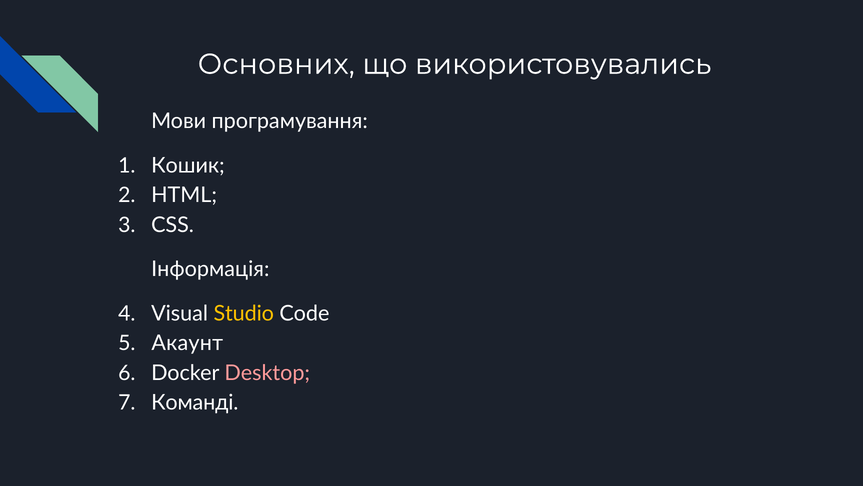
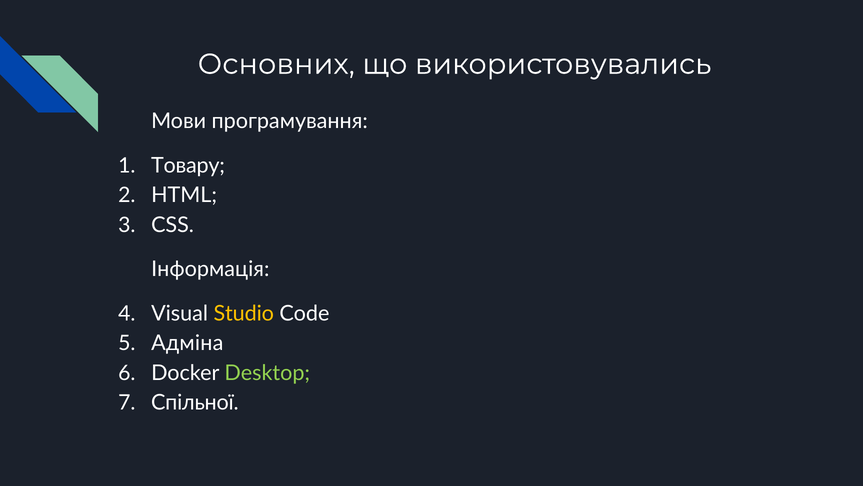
Кошик: Кошик -> Товару
Акаунт: Акаунт -> Адміна
Desktop colour: pink -> light green
Команді: Команді -> Спільної
